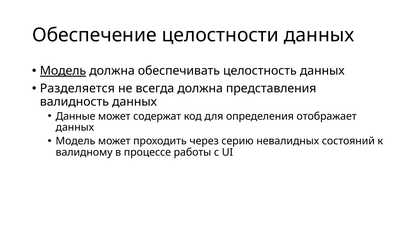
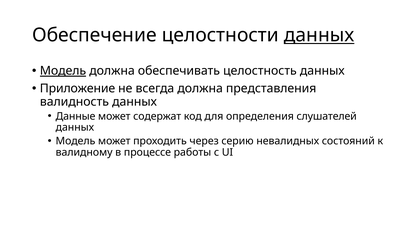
данных at (319, 35) underline: none -> present
Разделяется: Разделяется -> Приложение
отображает: отображает -> слушателей
